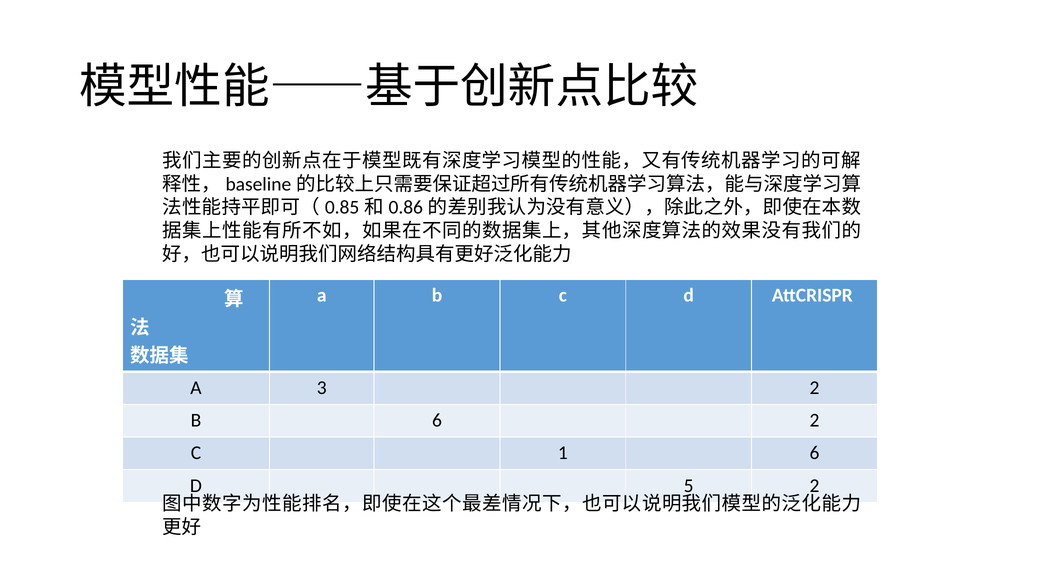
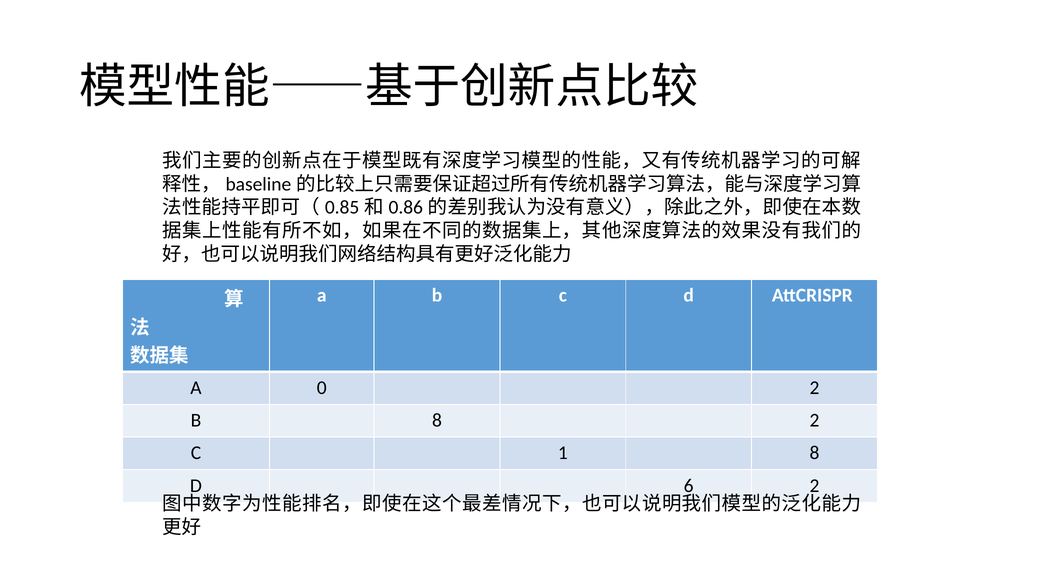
3: 3 -> 0
B 6: 6 -> 8
1 6: 6 -> 8
5: 5 -> 6
